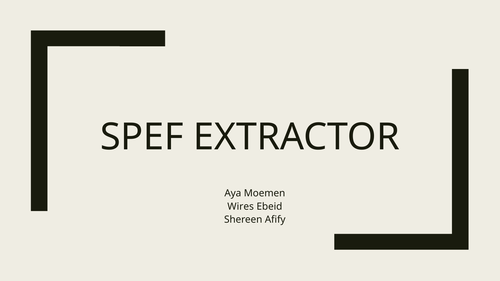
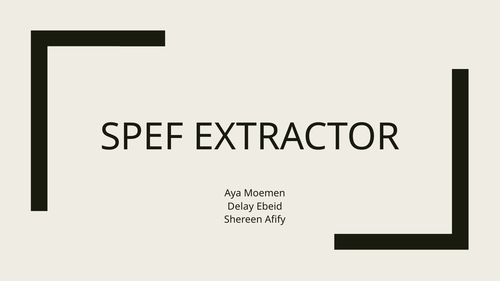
Wires: Wires -> Delay
